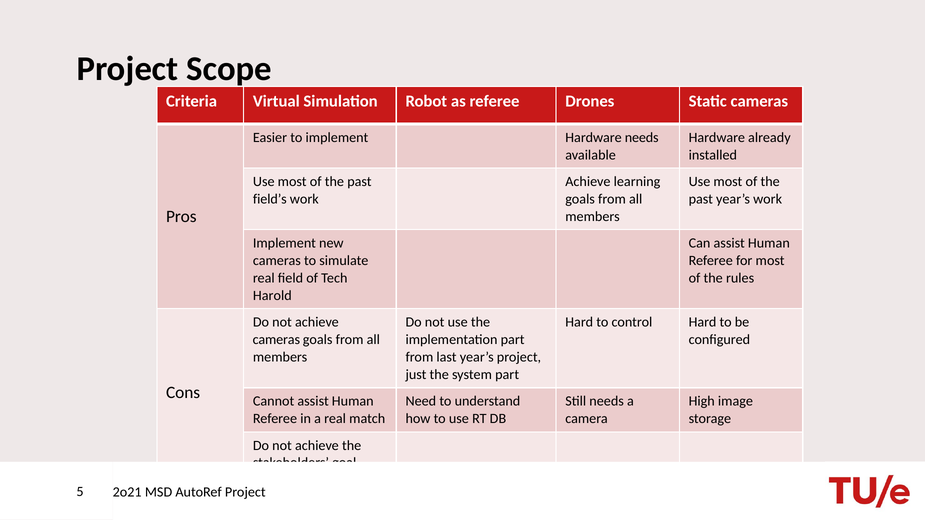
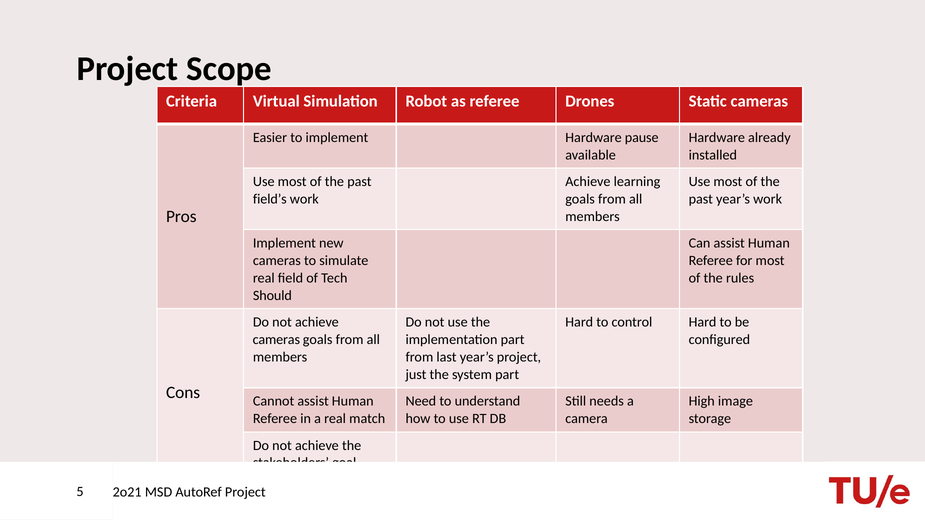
Hardware needs: needs -> pause
Harold: Harold -> Should
